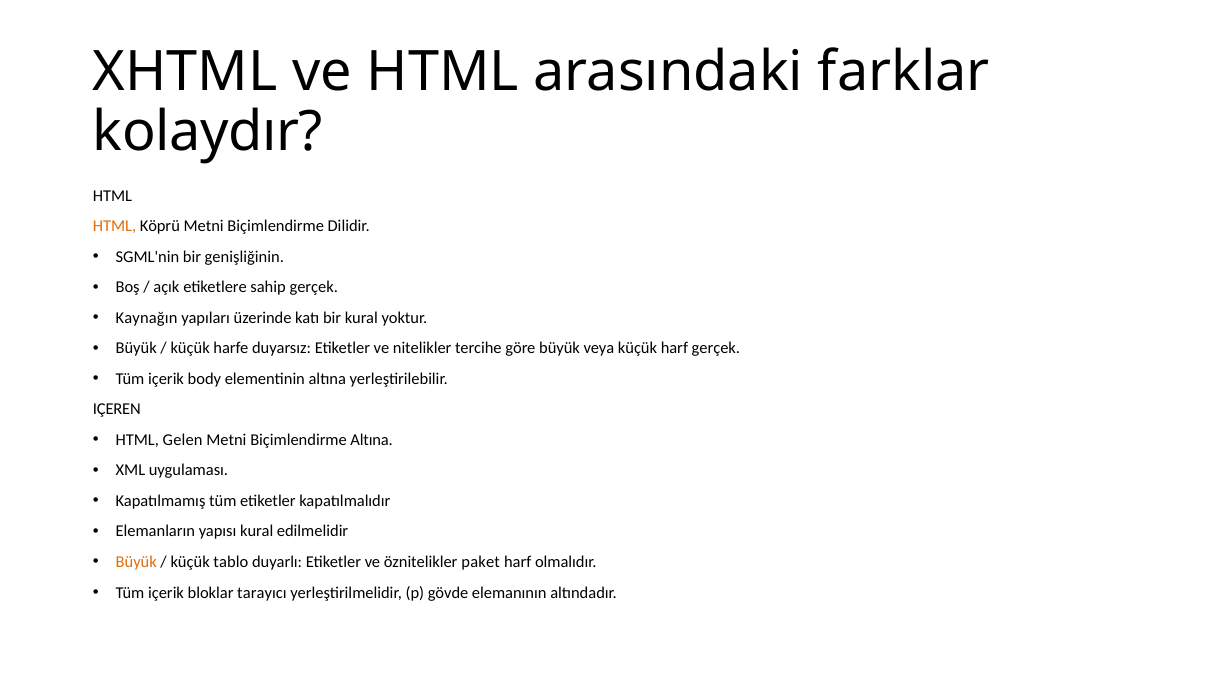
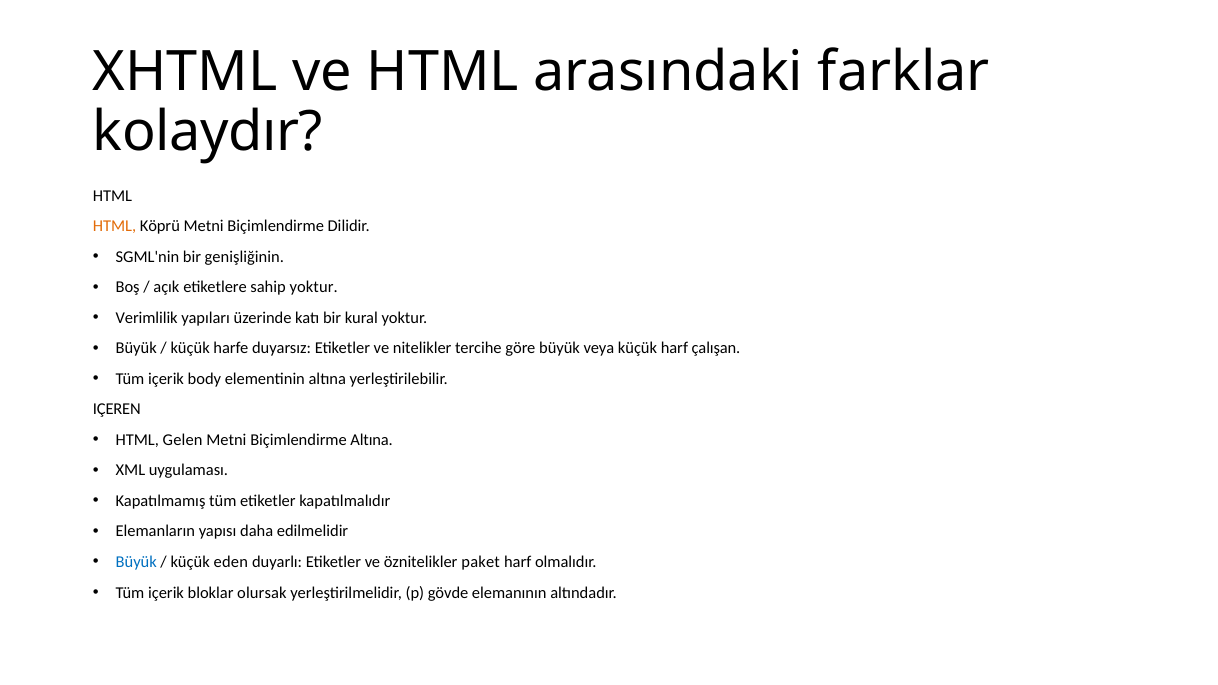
sahip gerçek: gerçek -> yoktur
Kaynağın: Kaynağın -> Verimlilik
harf gerçek: gerçek -> çalışan
yapısı kural: kural -> daha
Büyük at (136, 562) colour: orange -> blue
tablo: tablo -> eden
tarayıcı: tarayıcı -> olursak
